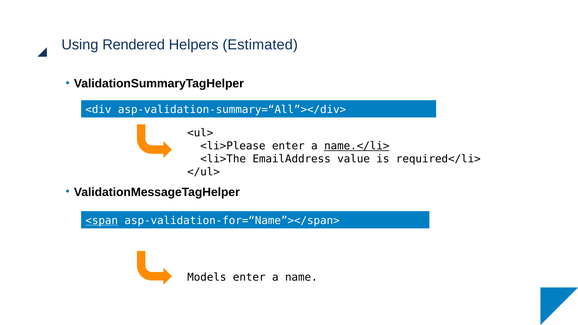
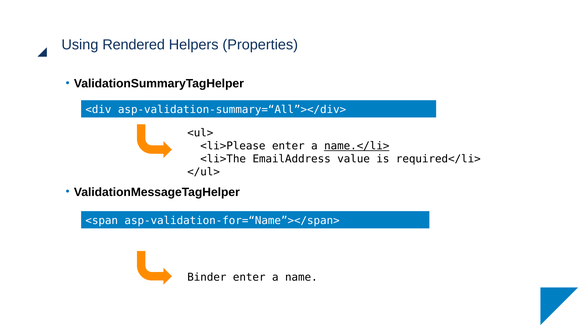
Estimated: Estimated -> Properties
<span underline: present -> none
Models: Models -> Binder
